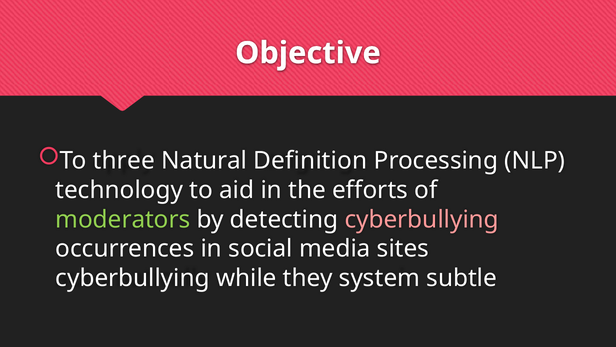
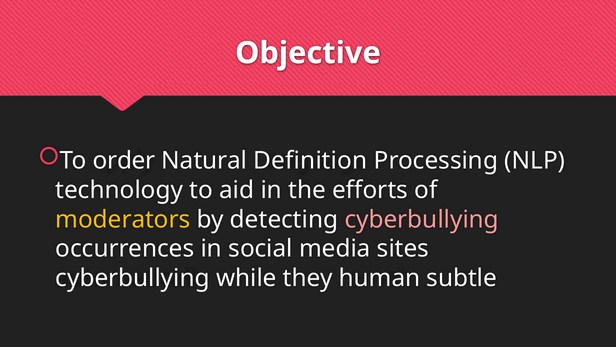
three: three -> order
moderators colour: light green -> yellow
system: system -> human
